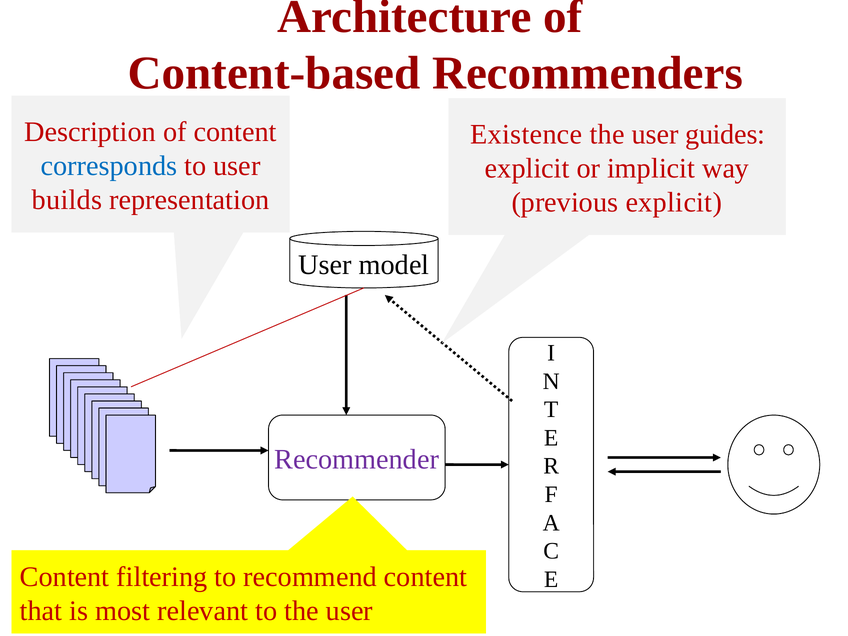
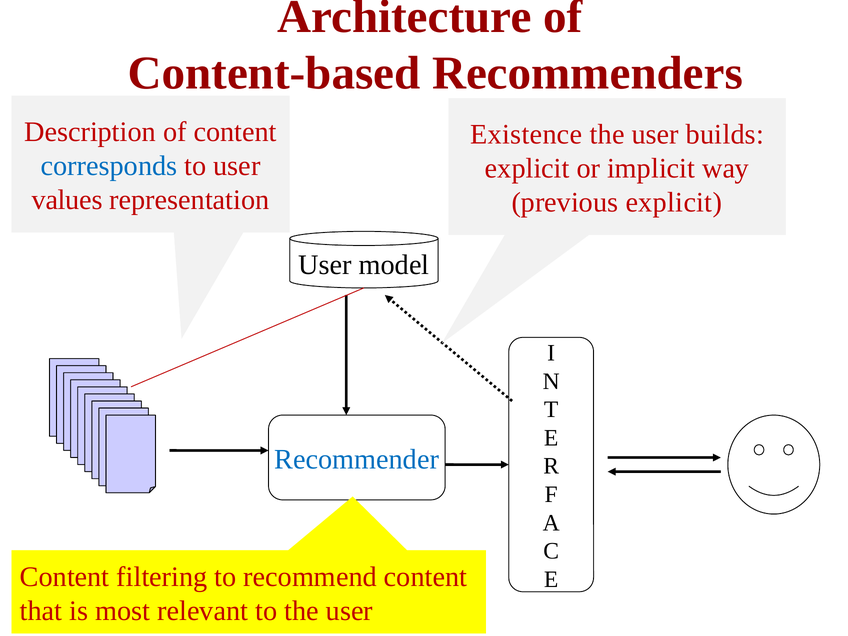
guides: guides -> builds
builds: builds -> values
Recommender colour: purple -> blue
